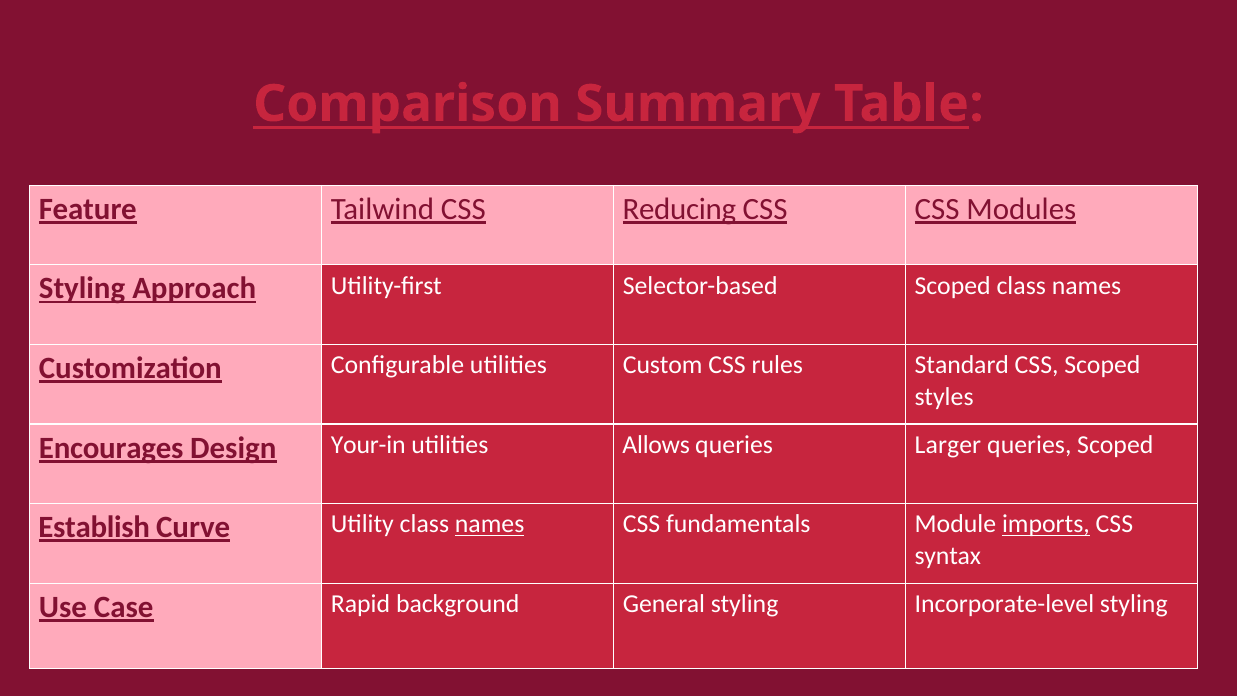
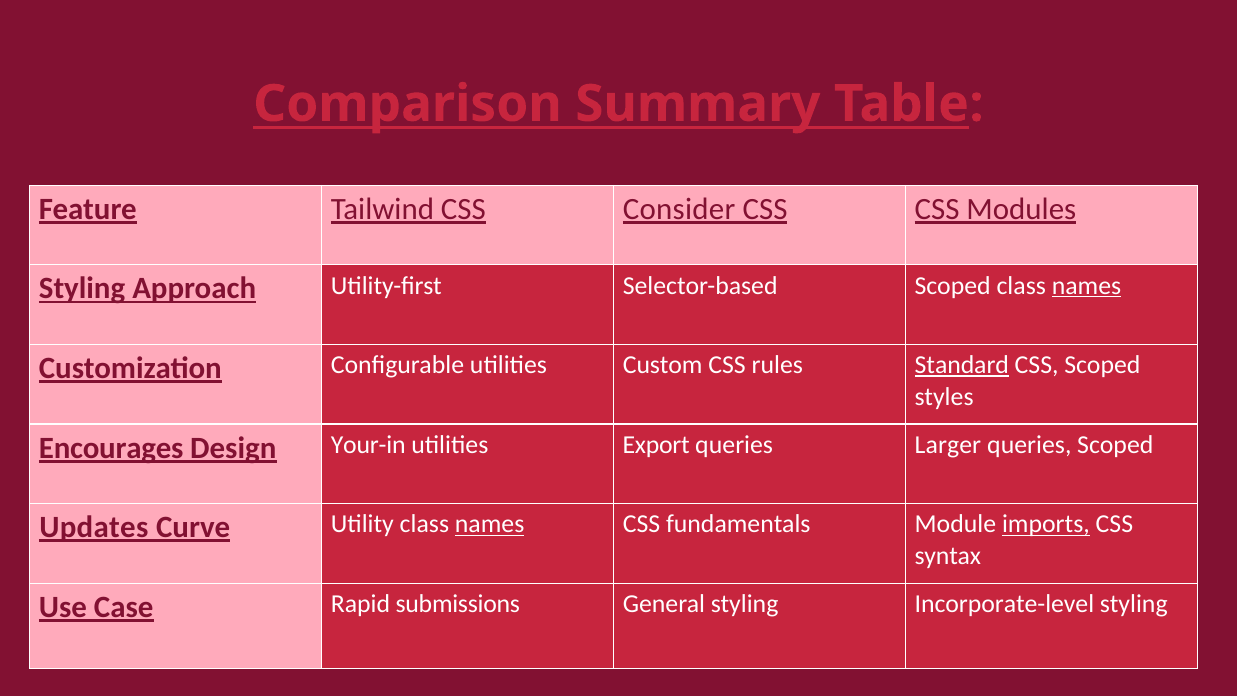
Reducing: Reducing -> Consider
names at (1087, 286) underline: none -> present
Standard underline: none -> present
Allows: Allows -> Export
Establish: Establish -> Updates
background: background -> submissions
